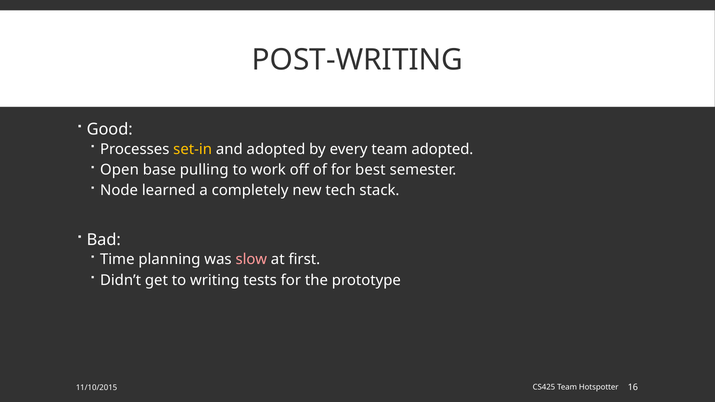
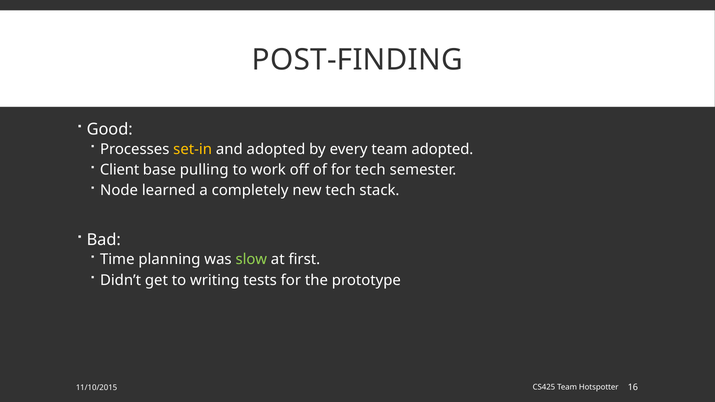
POST-WRITING: POST-WRITING -> POST-FINDING
Open: Open -> Client
for best: best -> tech
slow colour: pink -> light green
